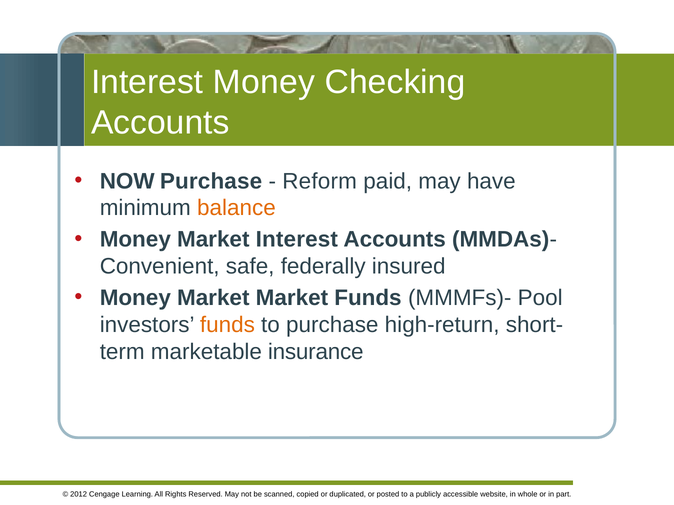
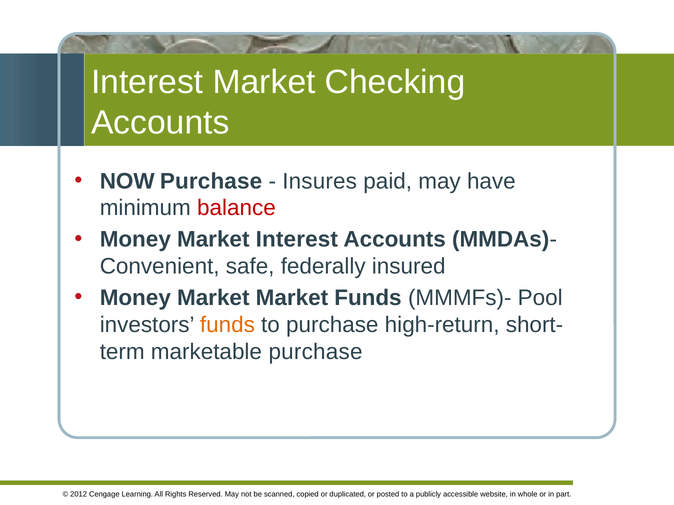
Interest Money: Money -> Market
Reform: Reform -> Insures
balance colour: orange -> red
marketable insurance: insurance -> purchase
